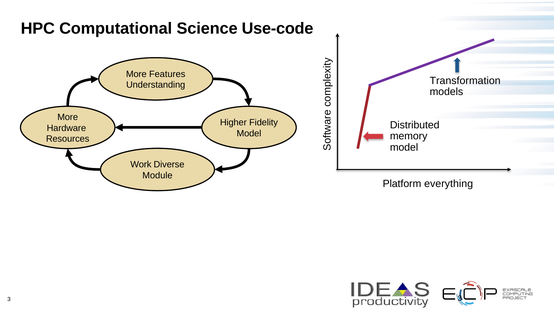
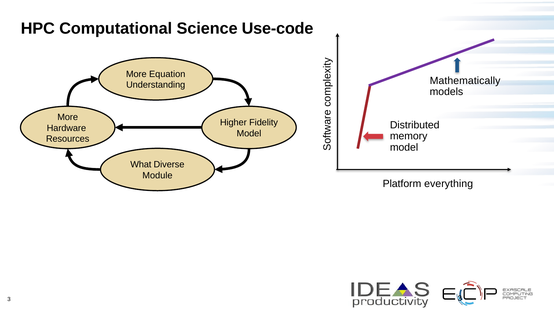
Features: Features -> Equation
Transformation: Transformation -> Mathematically
Work: Work -> What
